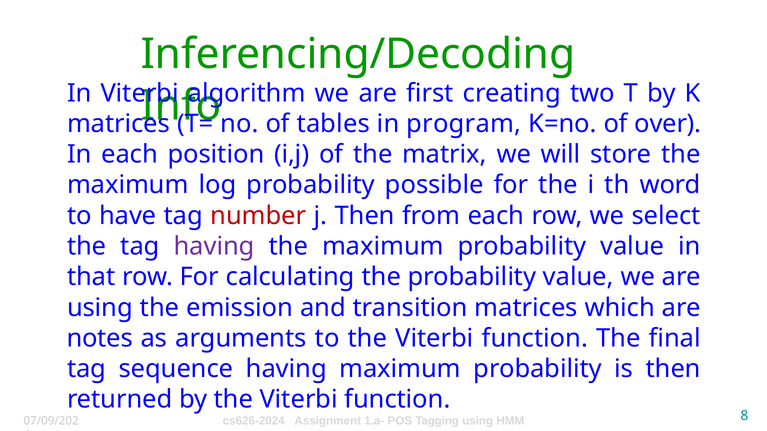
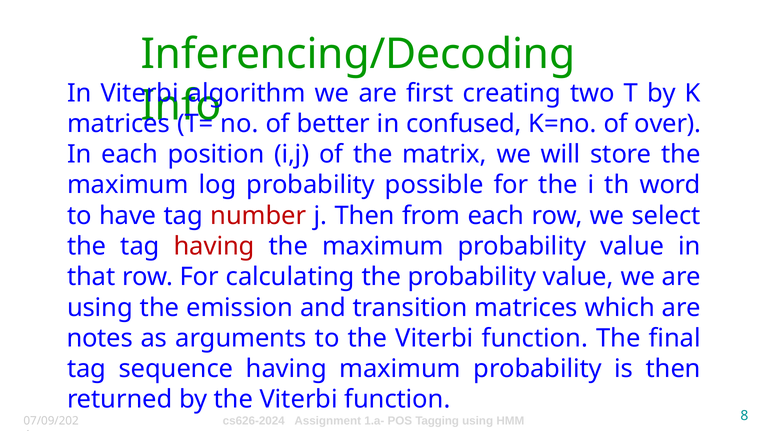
tables: tables -> better
program: program -> confused
having at (214, 247) colour: purple -> red
